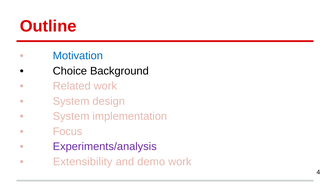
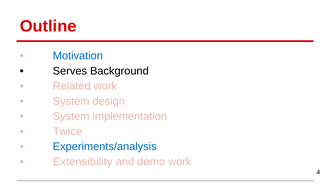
Choice: Choice -> Serves
Focus: Focus -> Twice
Experiments/analysis colour: purple -> blue
